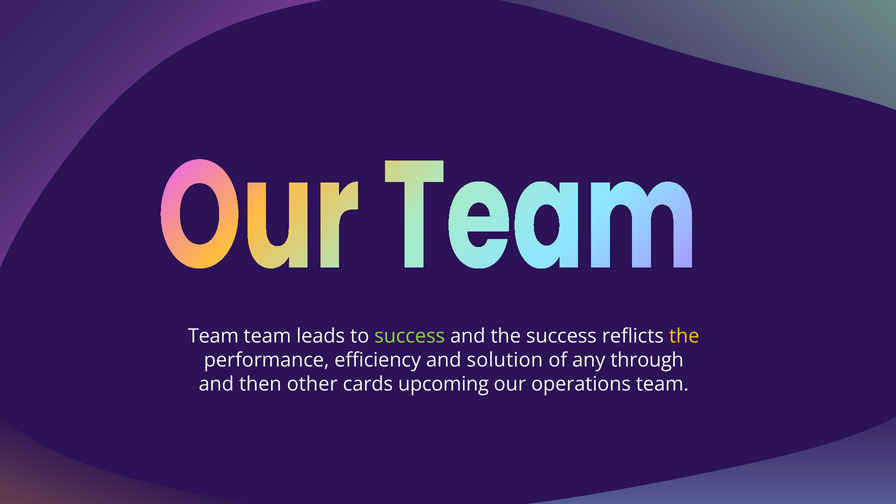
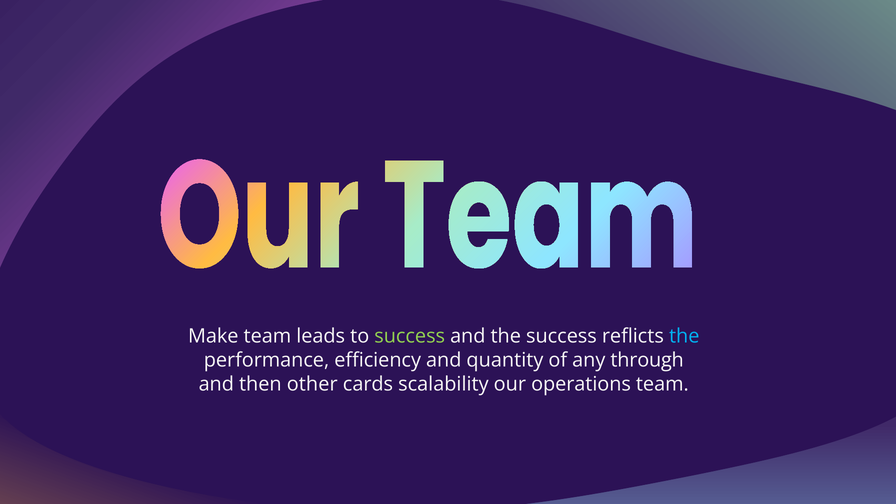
Team at (213, 336): Team -> Make
the at (684, 336) colour: yellow -> light blue
solution: solution -> quantity
upcoming: upcoming -> scalability
